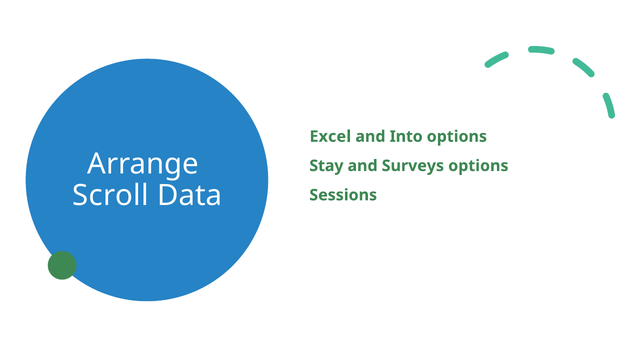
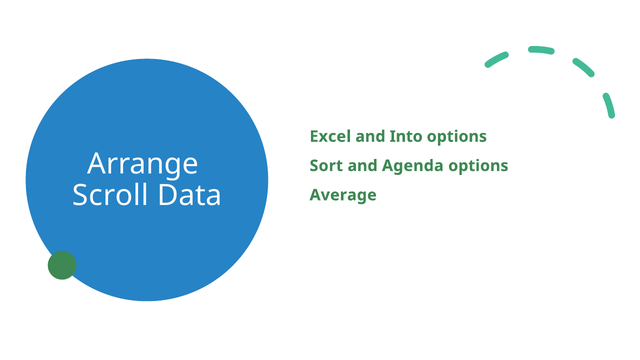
Stay: Stay -> Sort
Surveys: Surveys -> Agenda
Sessions: Sessions -> Average
